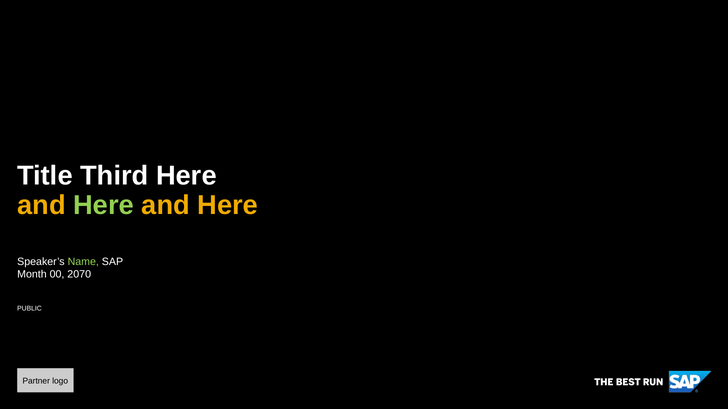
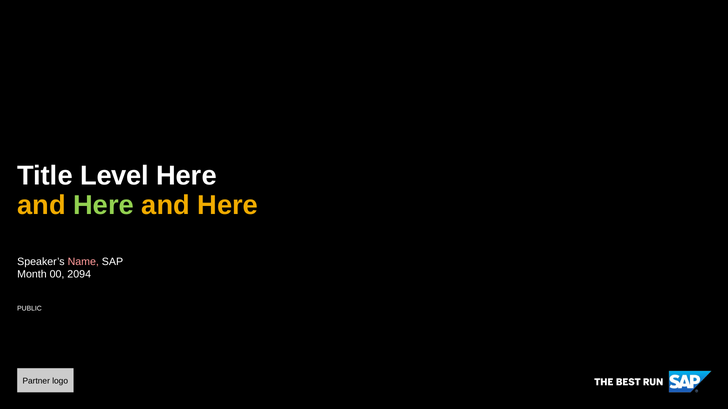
Third: Third -> Level
Name colour: light green -> pink
2070: 2070 -> 2094
